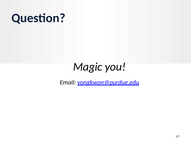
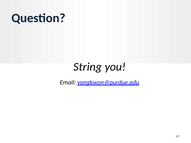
Magic: Magic -> String
